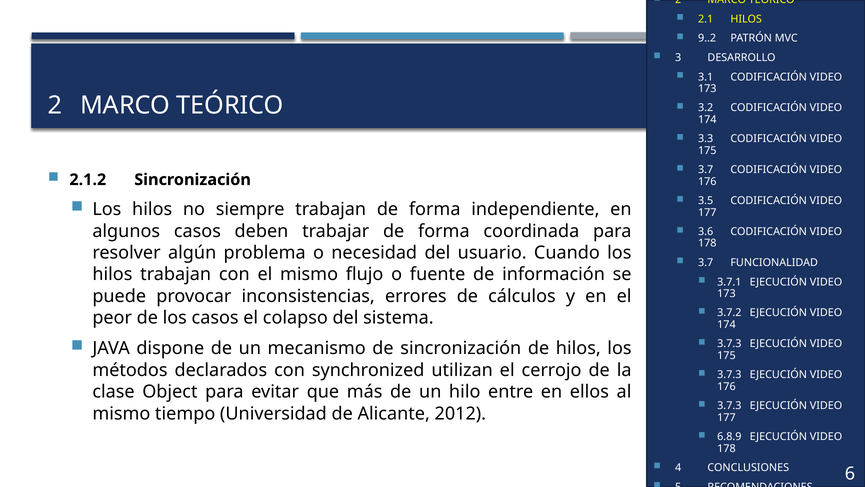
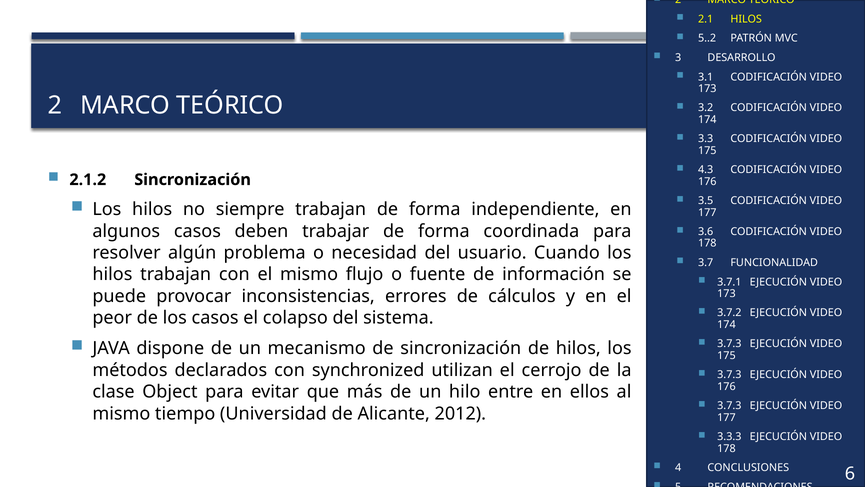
9..2: 9..2 -> 5..2
3.7 at (706, 170): 3.7 -> 4.3
6.8.9: 6.8.9 -> 3.3.3
